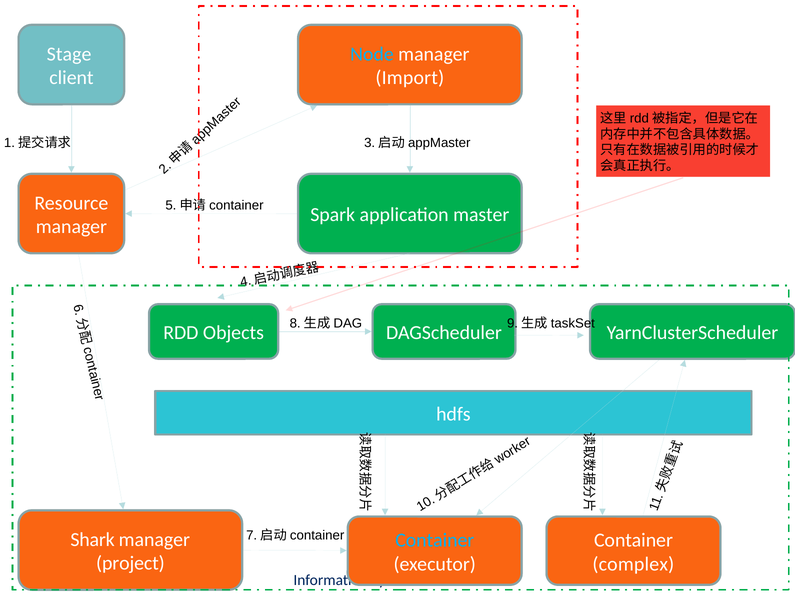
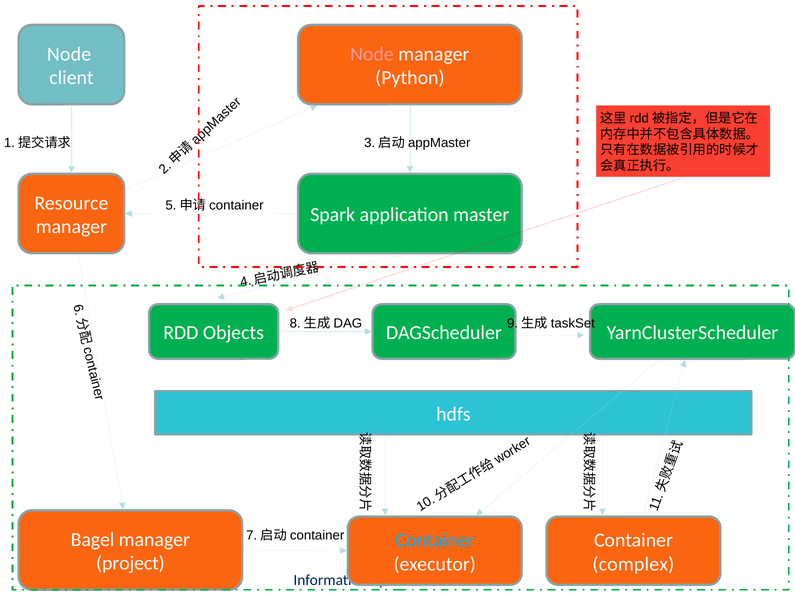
Stage at (69, 54): Stage -> Node
Node at (372, 54) colour: light blue -> pink
Import: Import -> Python
Shark: Shark -> Bagel
